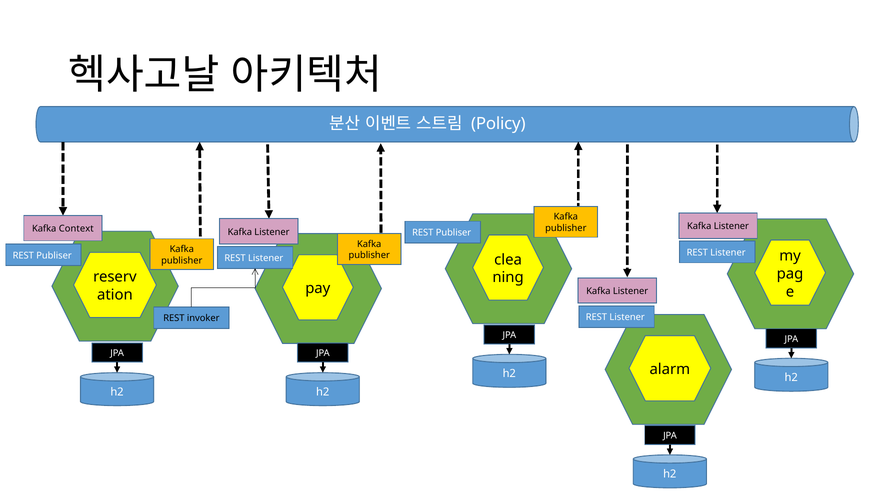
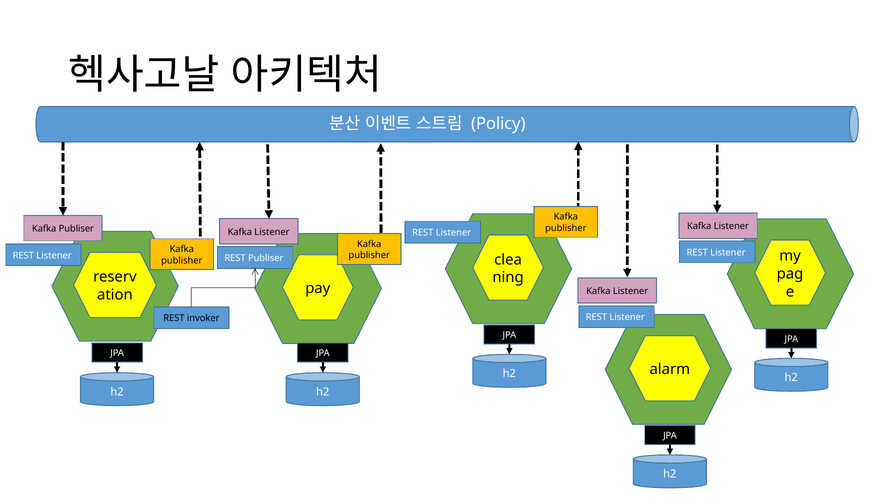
Kafka Context: Context -> Publiser
Publiser at (453, 233): Publiser -> Listener
Publiser at (54, 256): Publiser -> Listener
Listener at (266, 258): Listener -> Publiser
